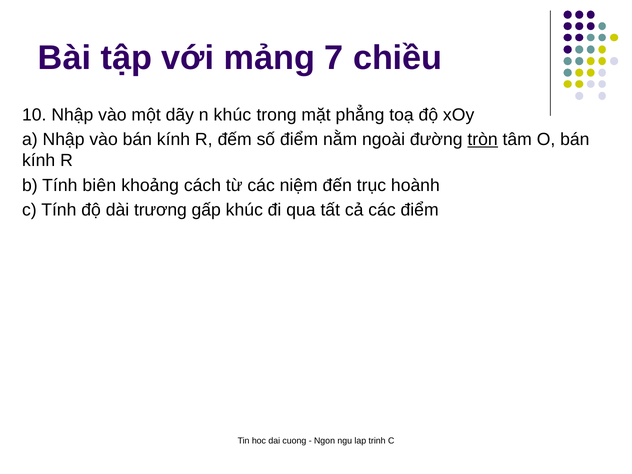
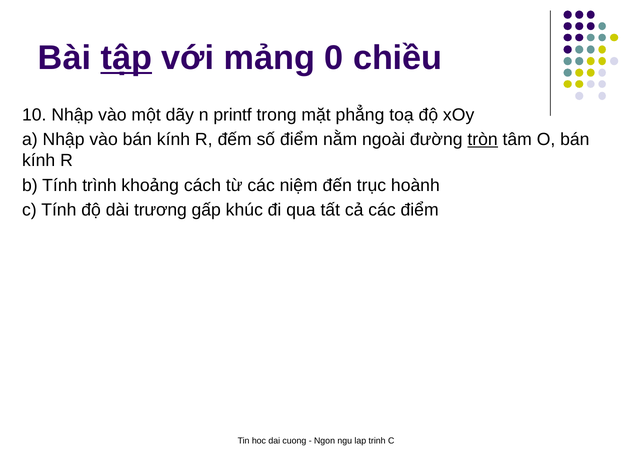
tập underline: none -> present
7: 7 -> 0
n khúc: khúc -> printf
biên: biên -> trình
